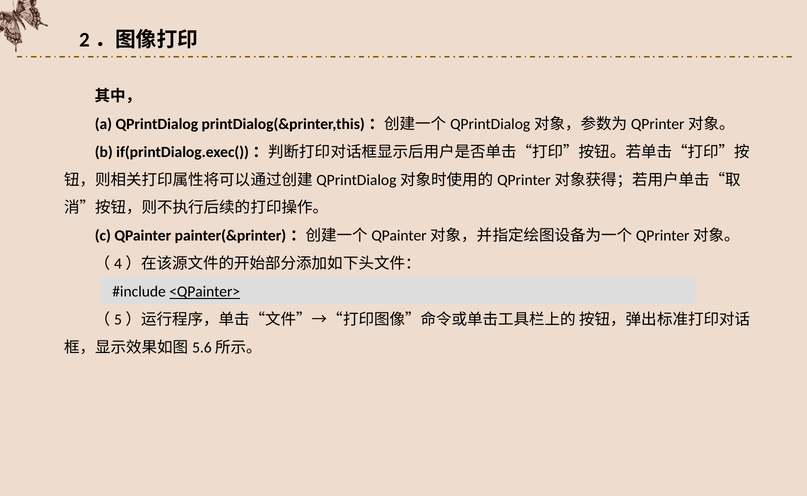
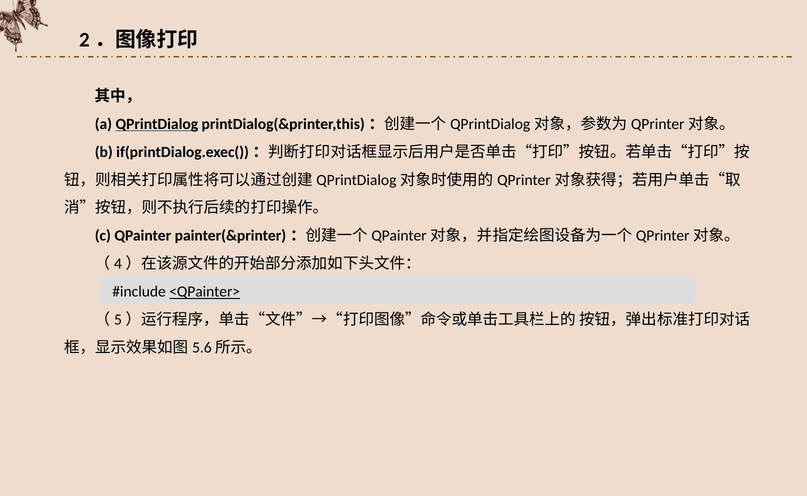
QPrintDialog underline: none -> present
